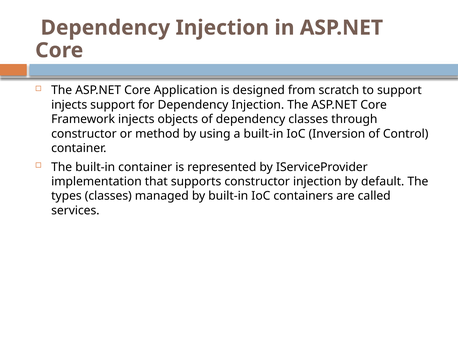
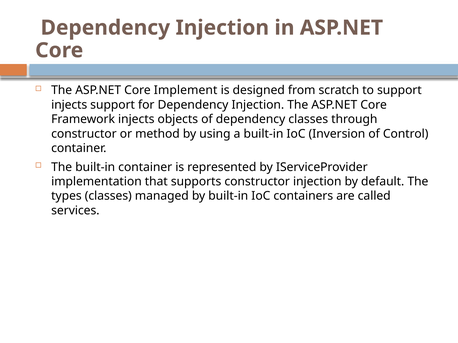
Application: Application -> Implement
